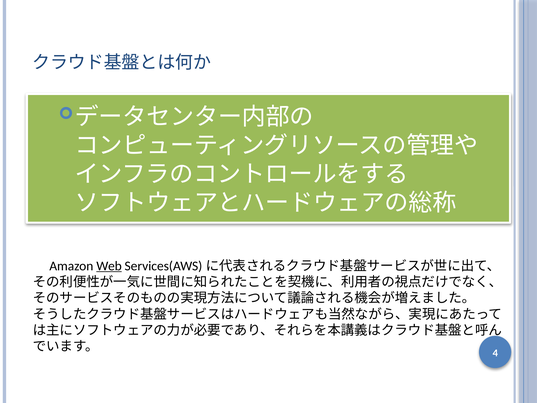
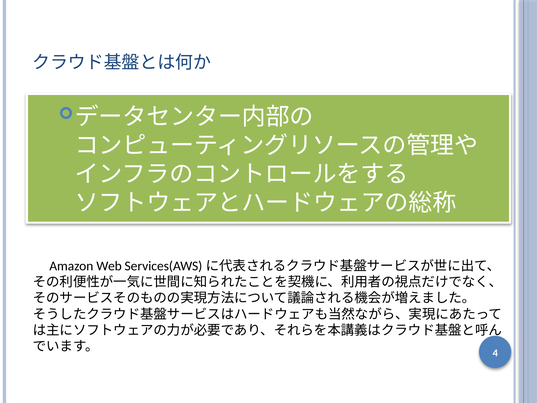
Web underline: present -> none
